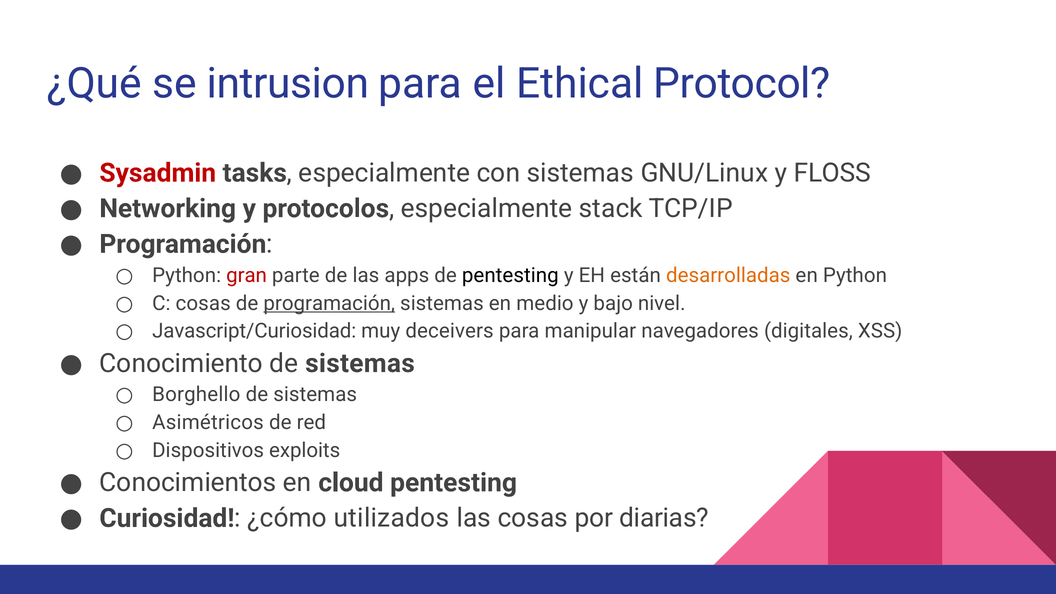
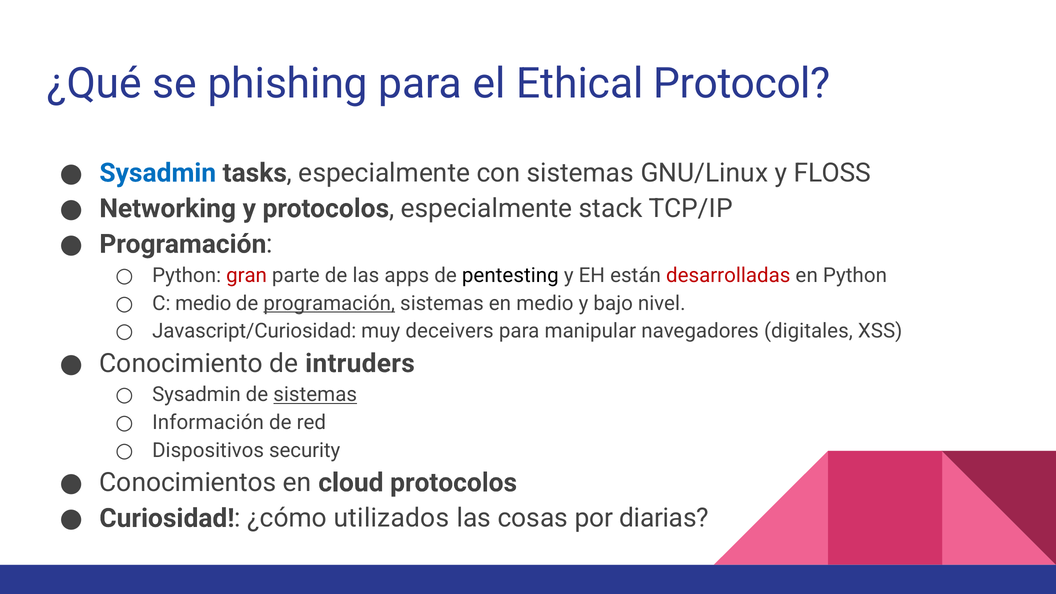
intrusion: intrusion -> phishing
Sysadmin at (158, 173) colour: red -> blue
desarrolladas colour: orange -> red
C cosas: cosas -> medio
Conocimiento de sistemas: sistemas -> intruders
Borghello at (196, 395): Borghello -> Sysadmin
sistemas at (315, 395) underline: none -> present
Asimétricos: Asimétricos -> Información
exploits: exploits -> security
cloud pentesting: pentesting -> protocolos
